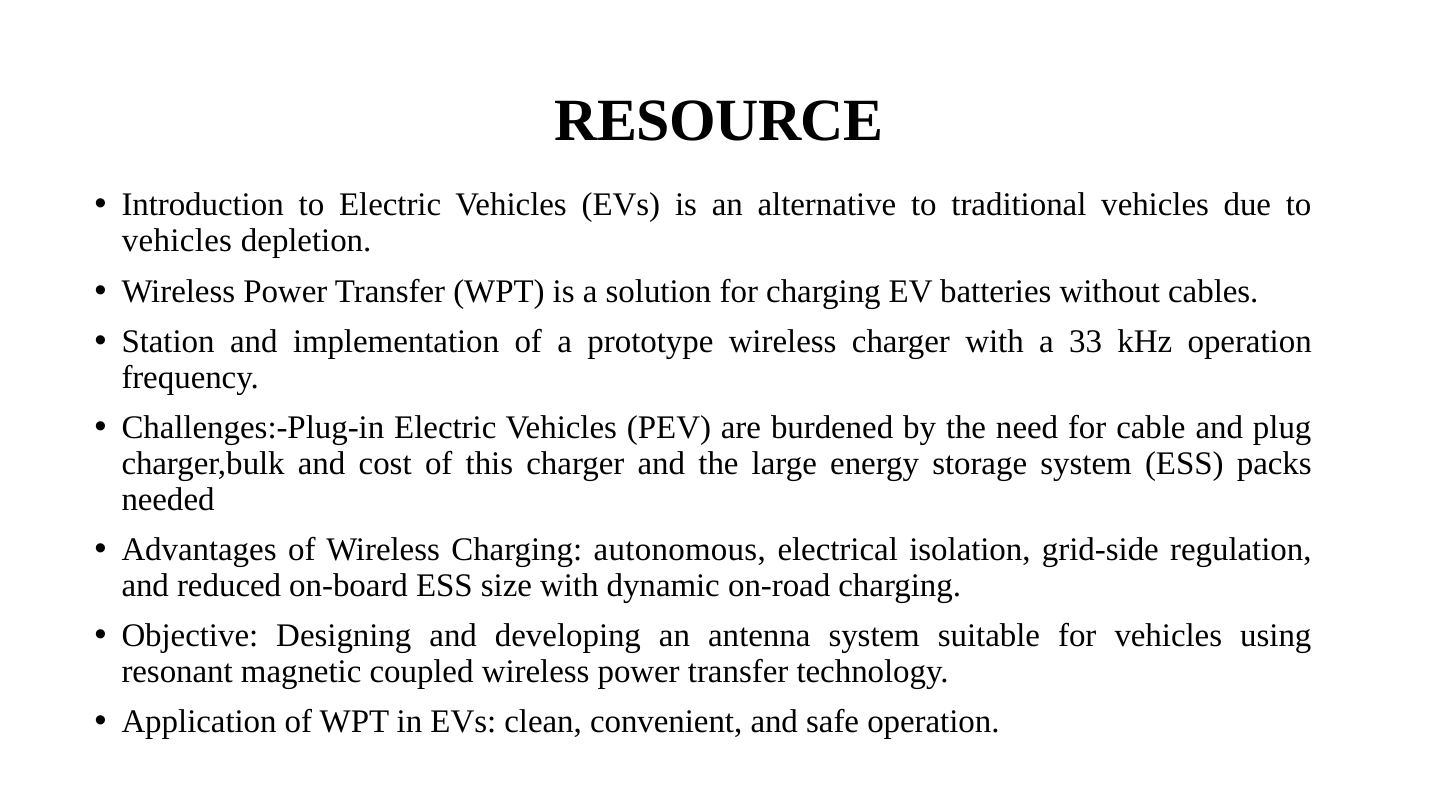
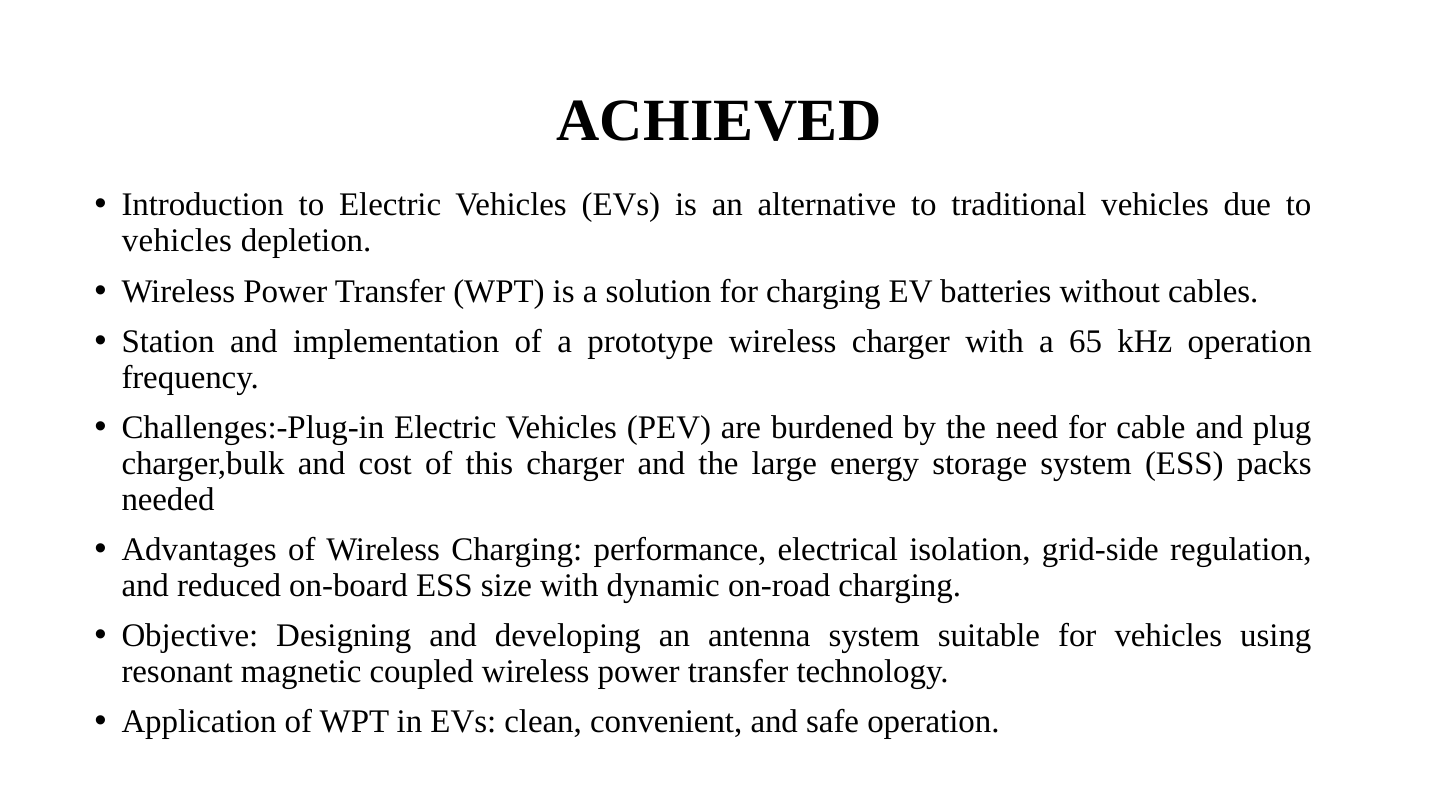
RESOURCE: RESOURCE -> ACHIEVED
33: 33 -> 65
autonomous: autonomous -> performance
